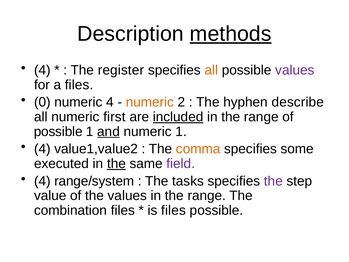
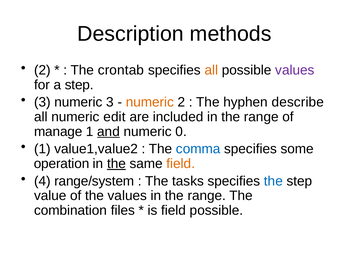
methods underline: present -> none
4 at (42, 70): 4 -> 2
register: register -> crontab
a files: files -> step
0 at (42, 102): 0 -> 3
numeric 4: 4 -> 3
first: first -> edit
included underline: present -> none
possible at (58, 131): possible -> manage
numeric 1: 1 -> 0
4 at (42, 149): 4 -> 1
comma colour: orange -> blue
executed: executed -> operation
field at (181, 163) colour: purple -> orange
the at (273, 181) colour: purple -> blue
is files: files -> field
